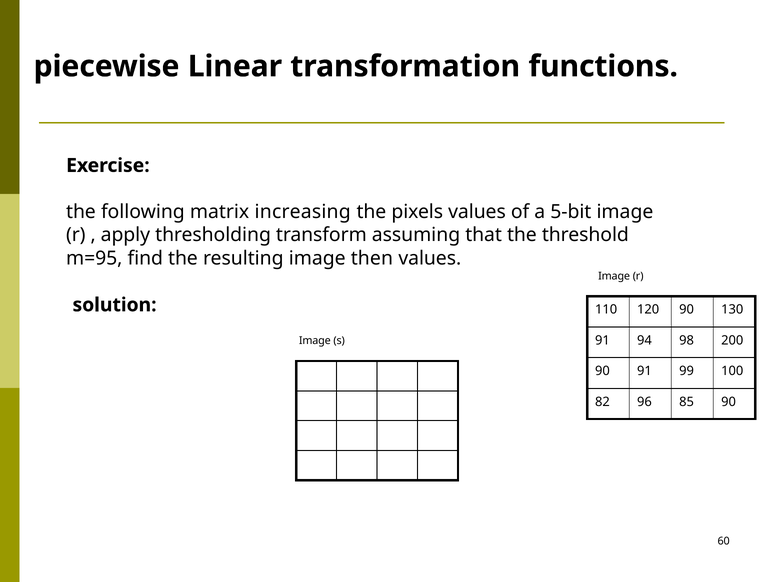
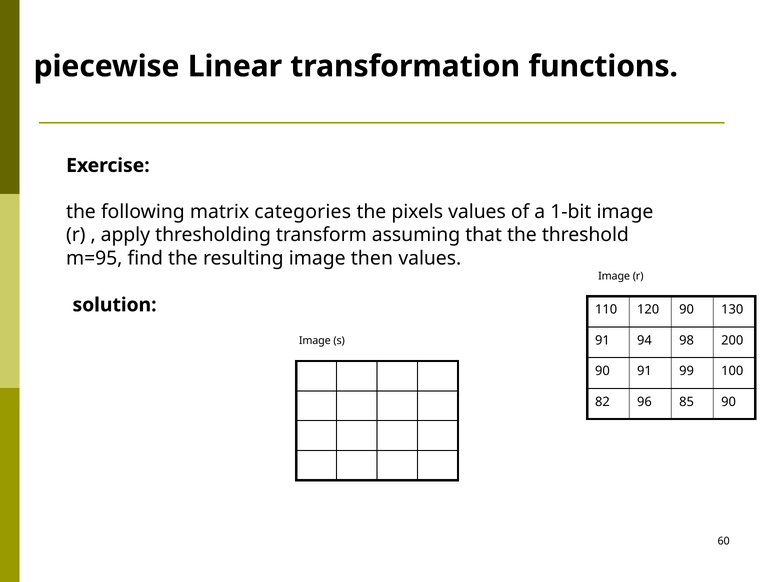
increasing: increasing -> categories
5-bit: 5-bit -> 1-bit
